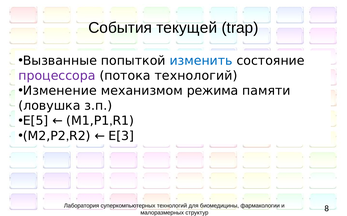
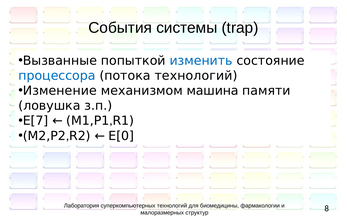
текущей: текущей -> системы
процессора colour: purple -> blue
режима: режима -> машина
E[5: E[5 -> E[7
E[3: E[3 -> E[0
